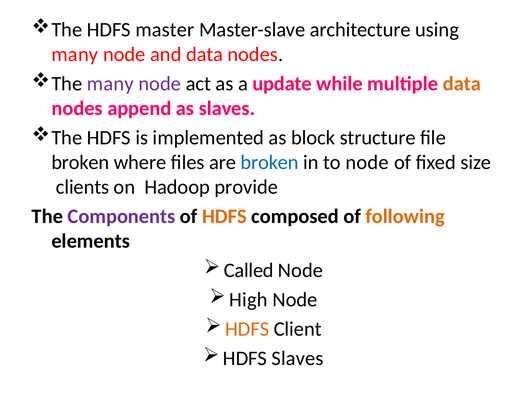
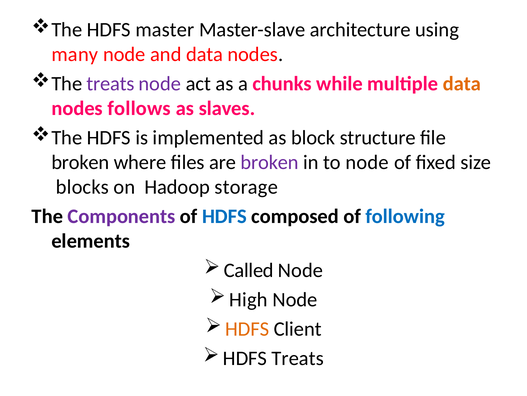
The many: many -> treats
update: update -> chunks
append: append -> follows
broken at (270, 162) colour: blue -> purple
clients: clients -> blocks
provide: provide -> storage
HDFS at (224, 216) colour: orange -> blue
following colour: orange -> blue
HDFS Slaves: Slaves -> Treats
